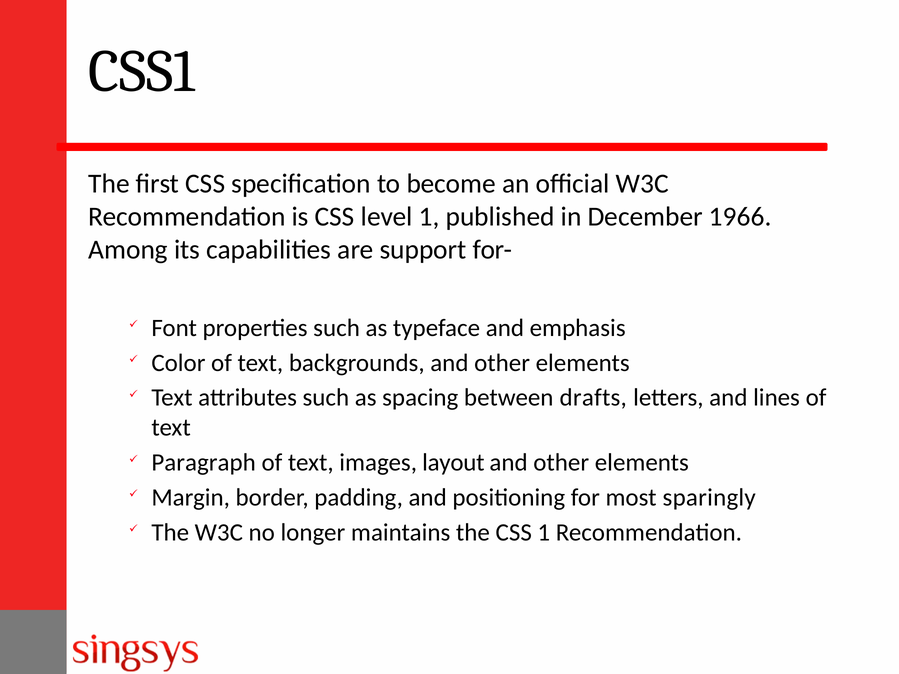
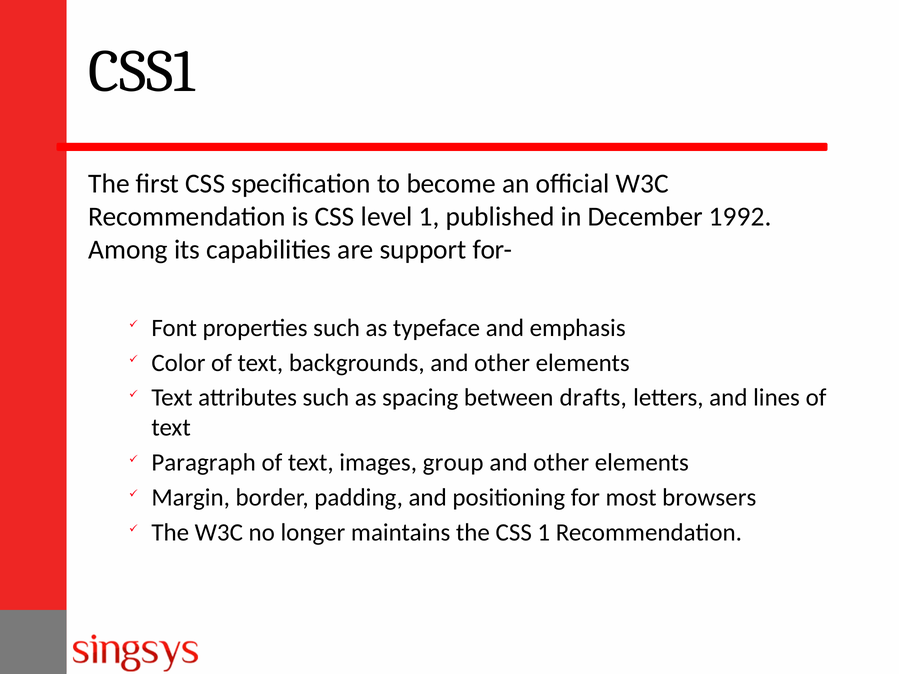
1966: 1966 -> 1992
layout: layout -> group
sparingly: sparingly -> browsers
